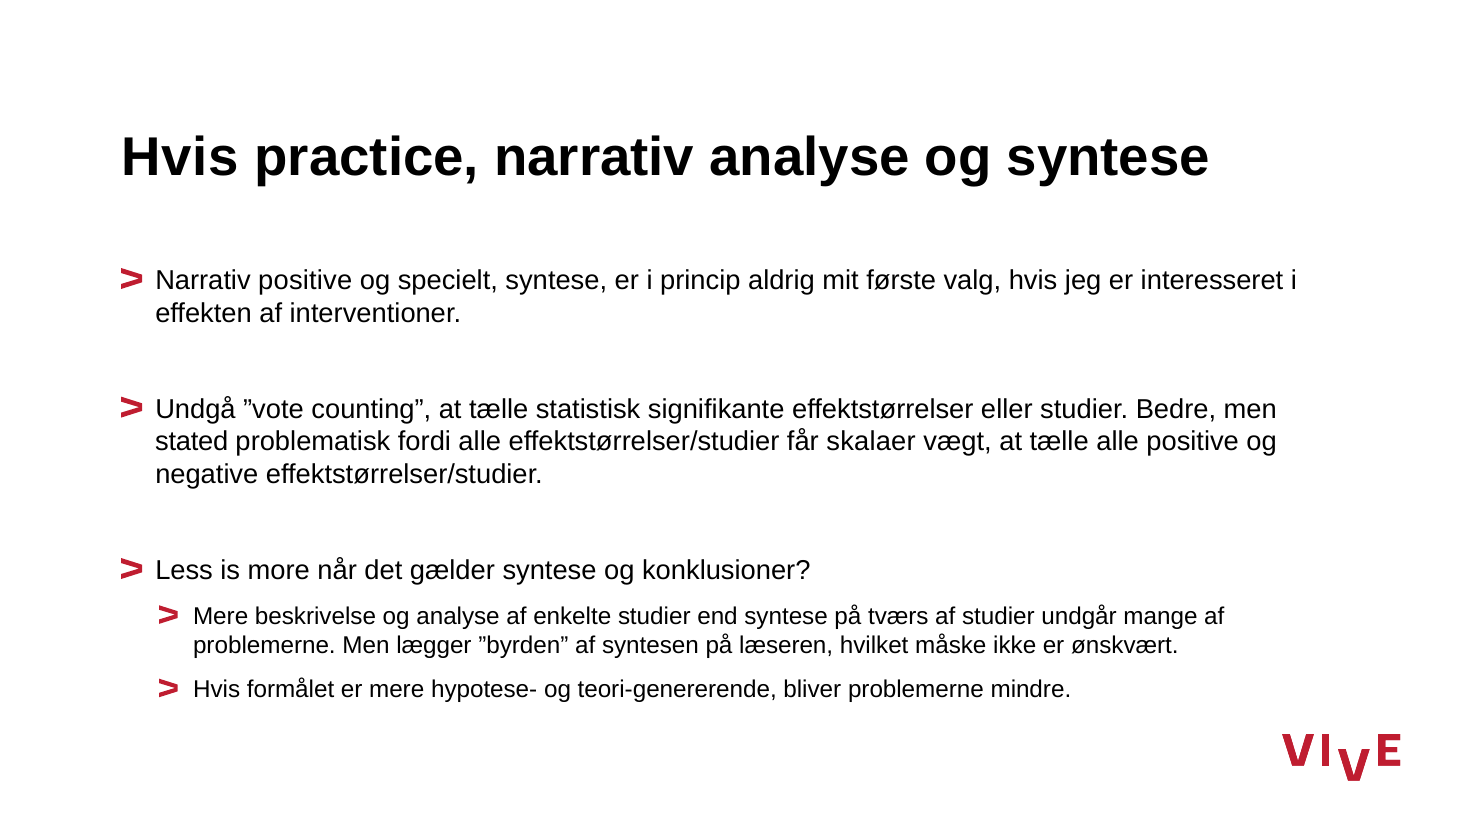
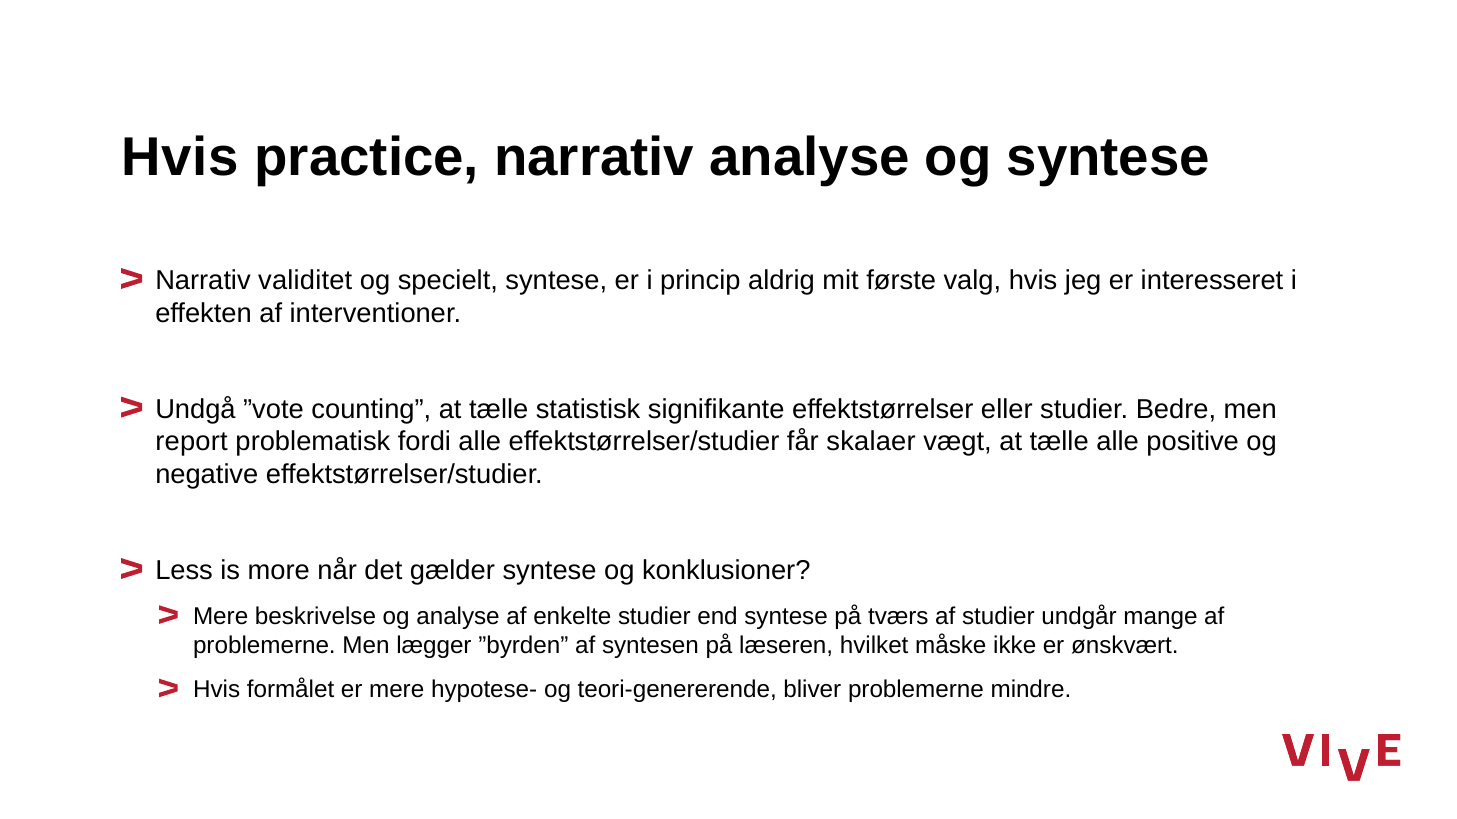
Narrativ positive: positive -> validitet
stated: stated -> report
